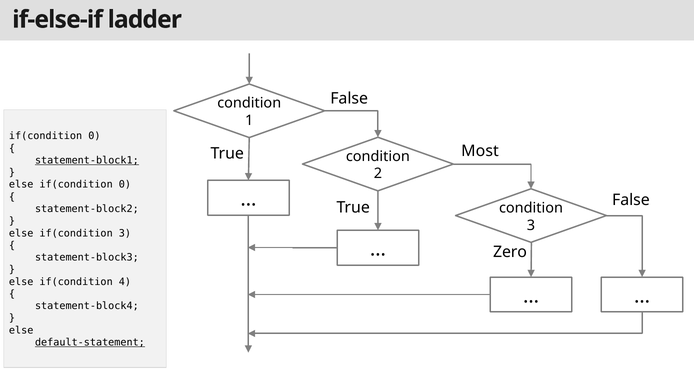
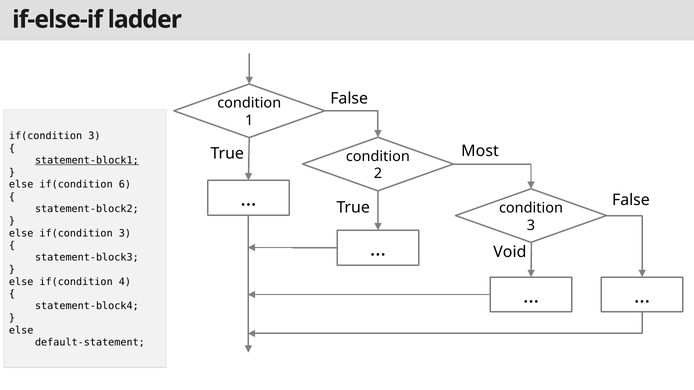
0 at (94, 136): 0 -> 3
else if(condition 0: 0 -> 6
Zero: Zero -> Void
default-statement underline: present -> none
